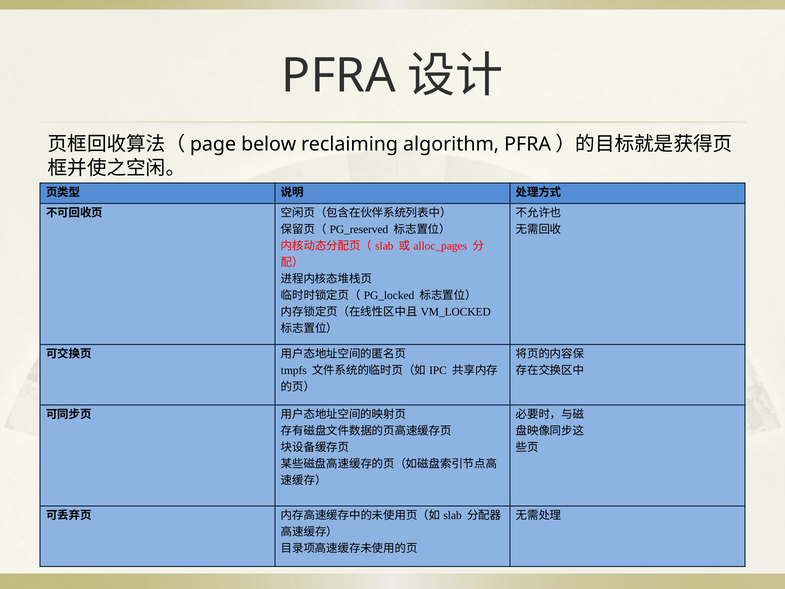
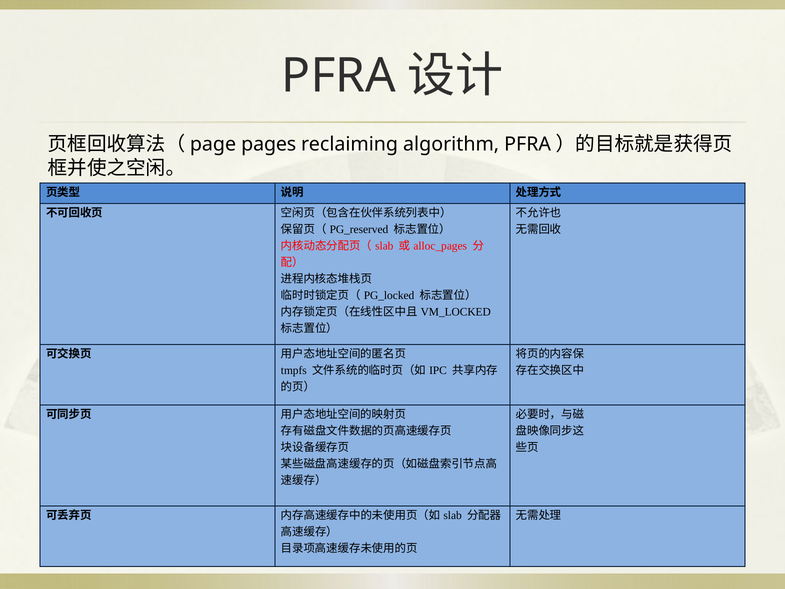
below: below -> pages
